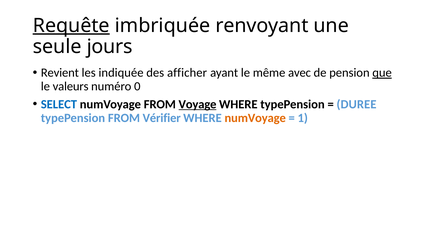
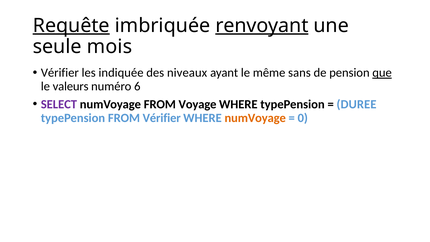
renvoyant underline: none -> present
jours: jours -> mois
Revient at (60, 73): Revient -> Vérifier
afficher: afficher -> niveaux
avec: avec -> sans
0: 0 -> 6
SELECT colour: blue -> purple
Voyage underline: present -> none
1: 1 -> 0
